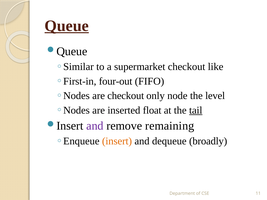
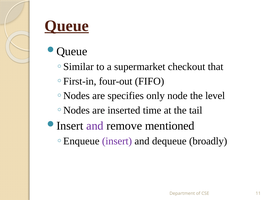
like: like -> that
are checkout: checkout -> specifies
float: float -> time
tail underline: present -> none
remaining: remaining -> mentioned
insert colour: orange -> purple
